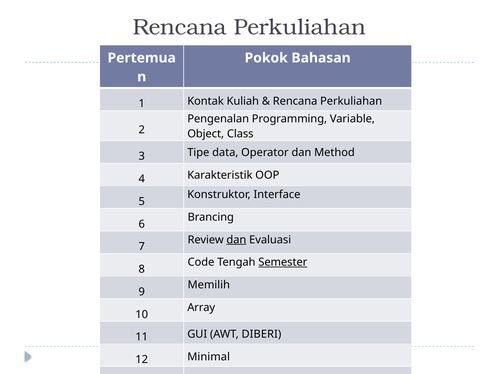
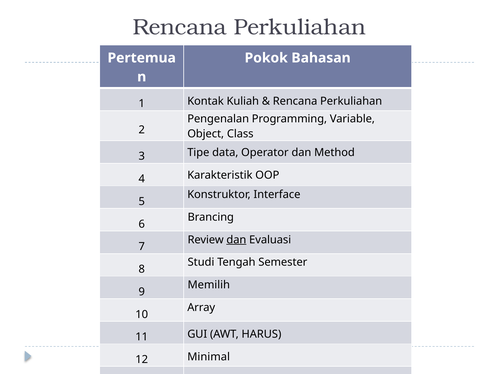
Code at (201, 262): Code -> Studi
Semester at (283, 262) underline: present -> none
DIBERI: DIBERI -> HARUS
